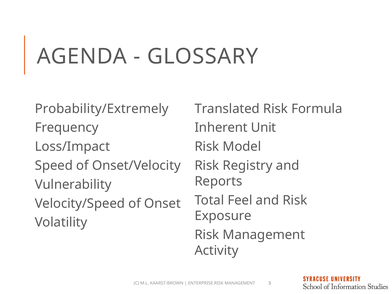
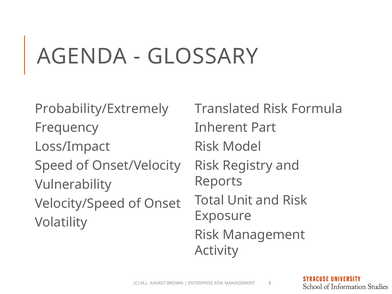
Unit: Unit -> Part
Feel: Feel -> Unit
